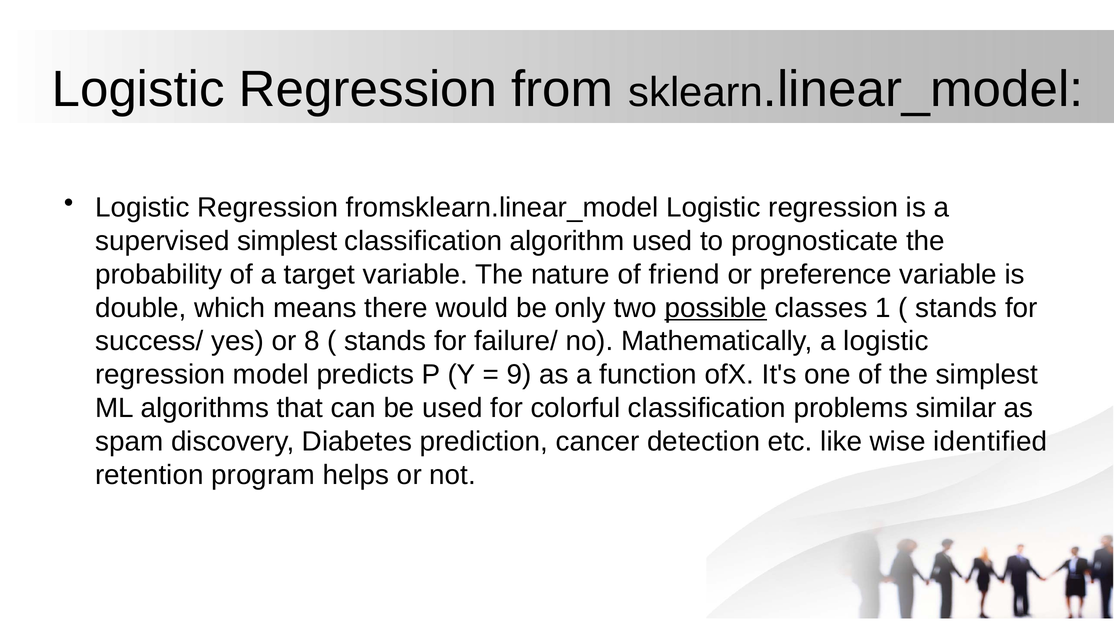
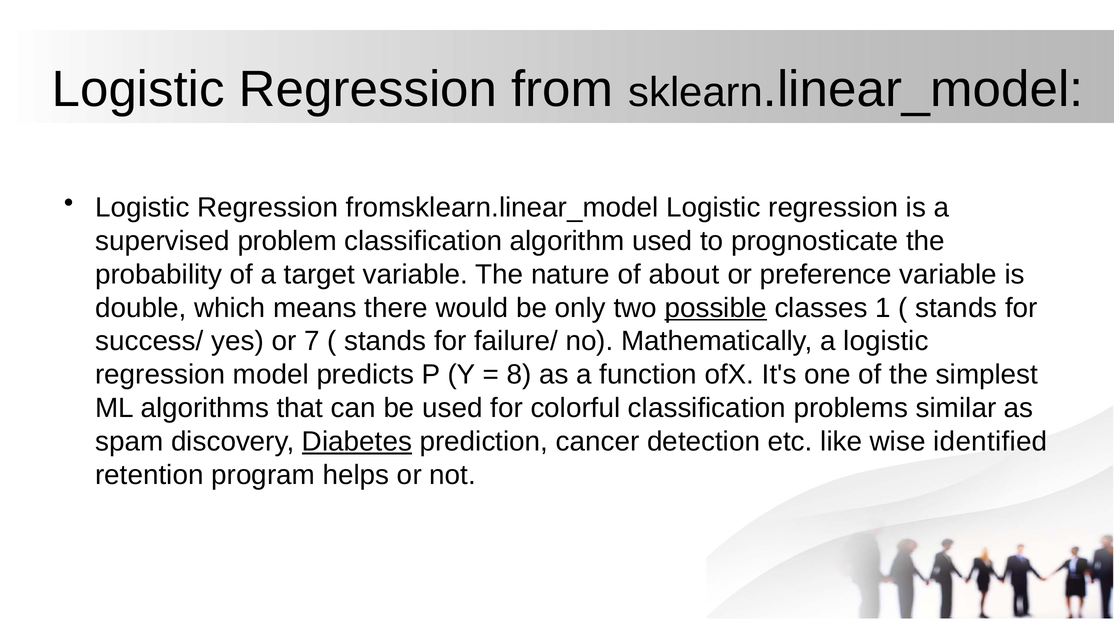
supervised simplest: simplest -> problem
friend: friend -> about
8: 8 -> 7
9: 9 -> 8
Diabetes underline: none -> present
